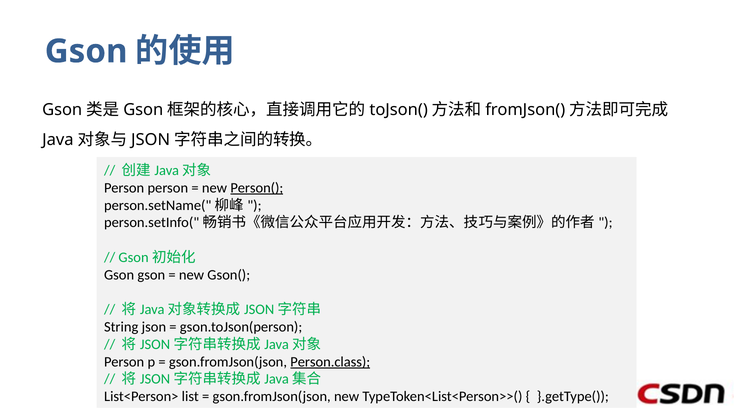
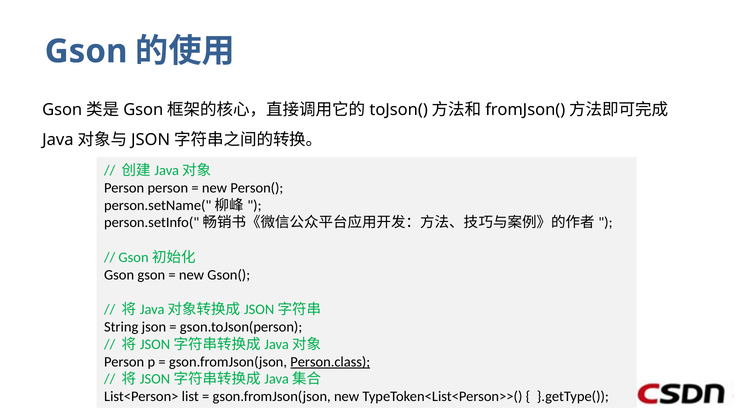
Person( underline: present -> none
